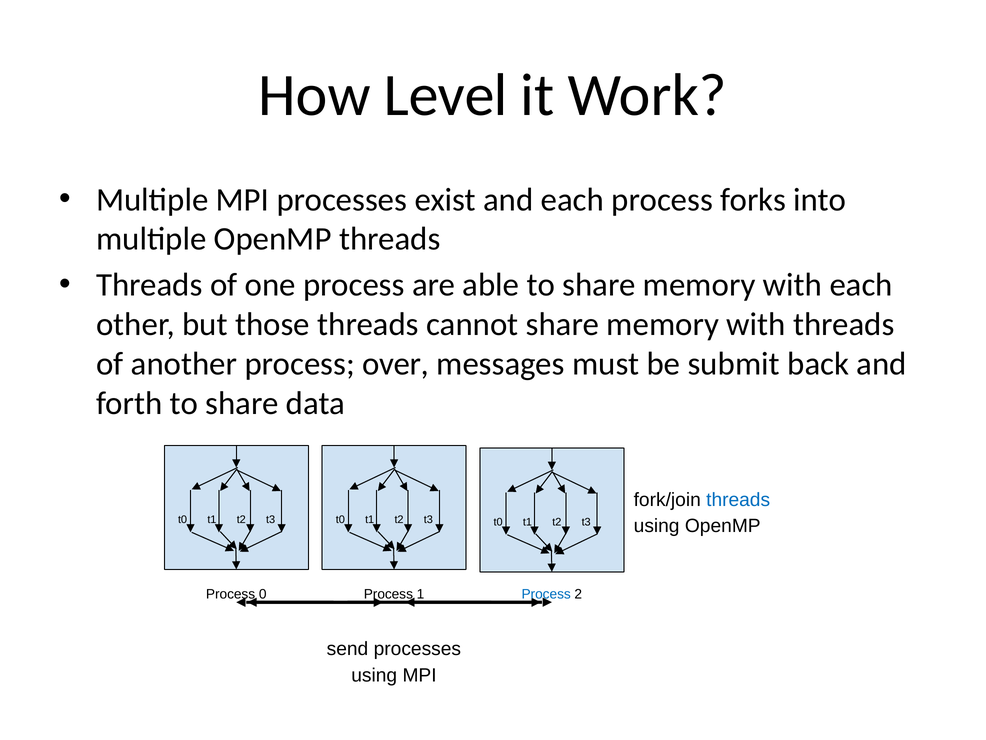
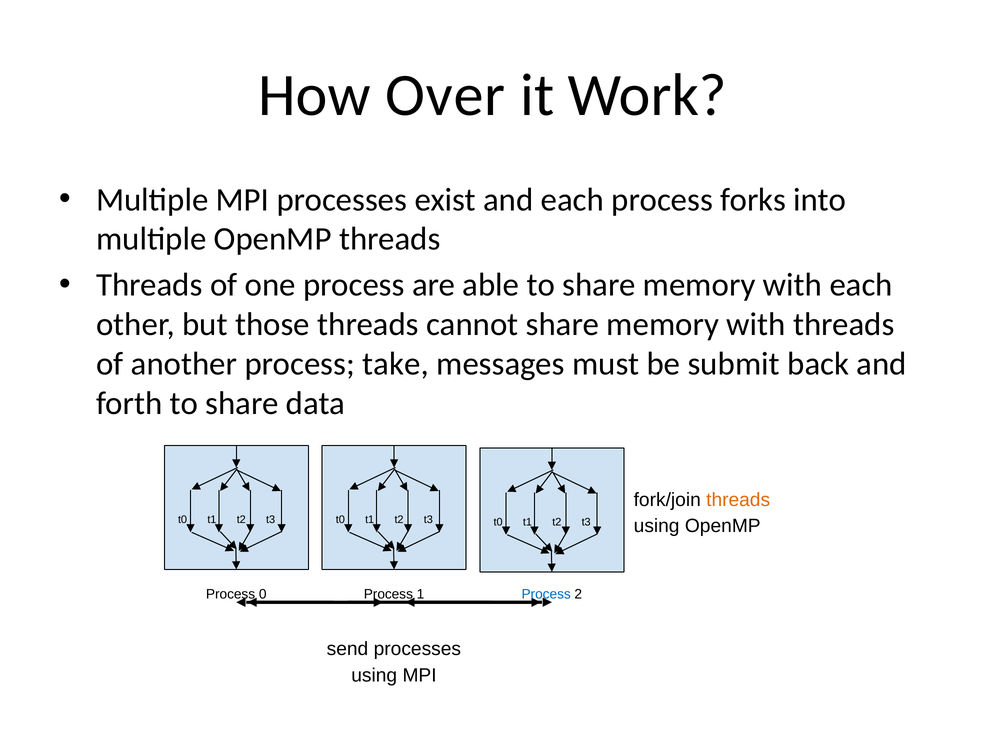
Level: Level -> Over
over: over -> take
threads at (738, 499) colour: blue -> orange
